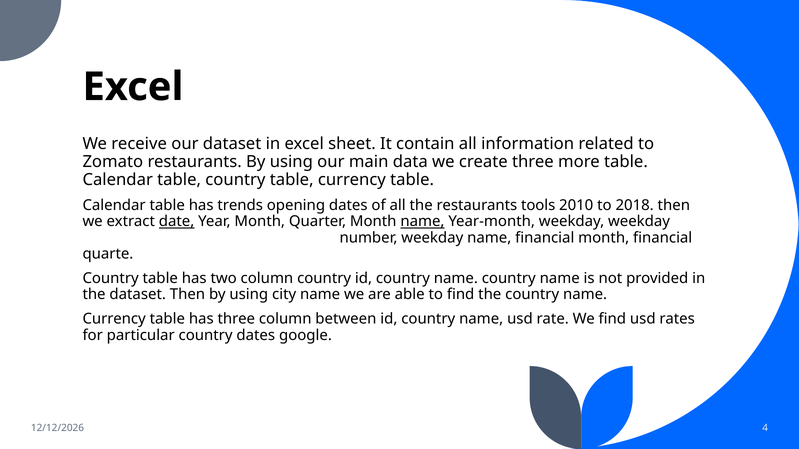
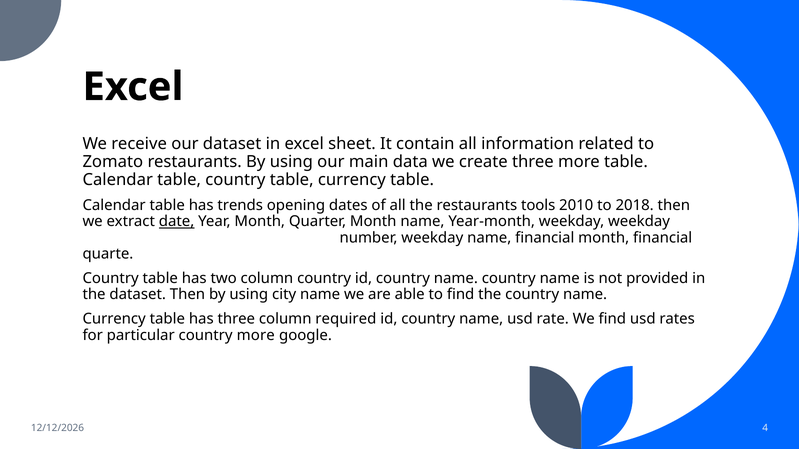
name at (422, 222) underline: present -> none
between: between -> required
country dates: dates -> more
